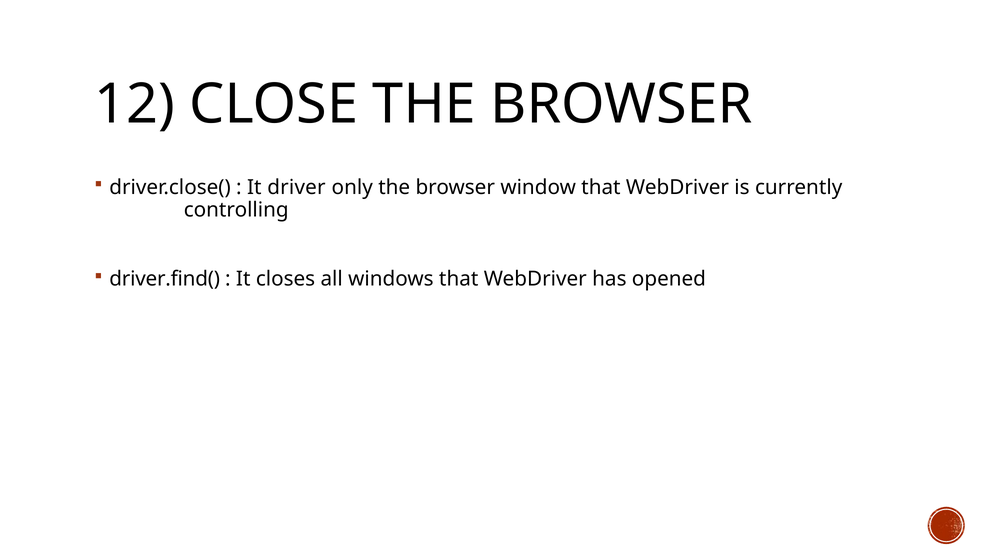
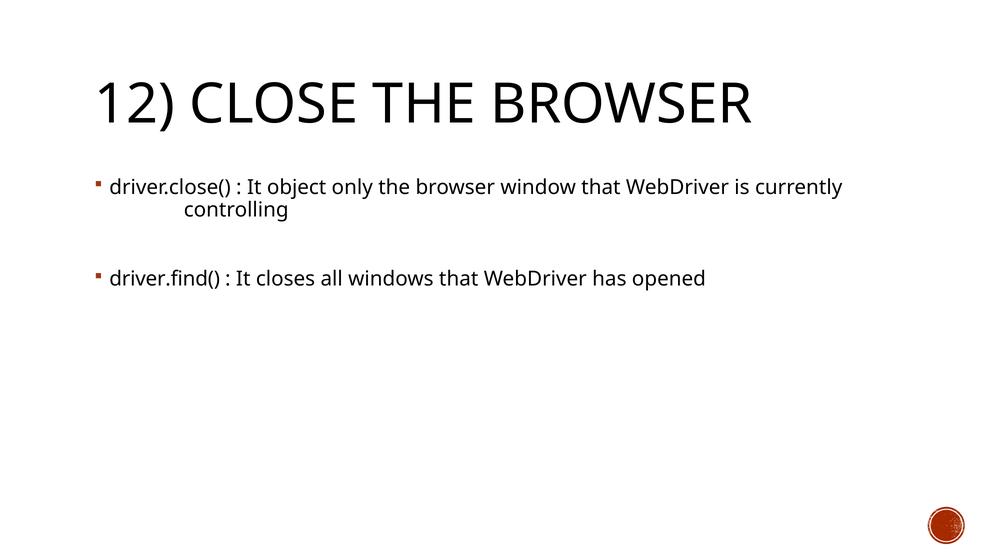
driver: driver -> object
